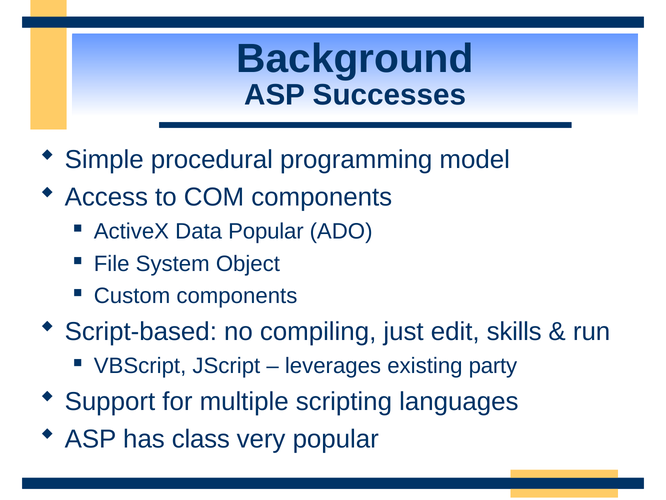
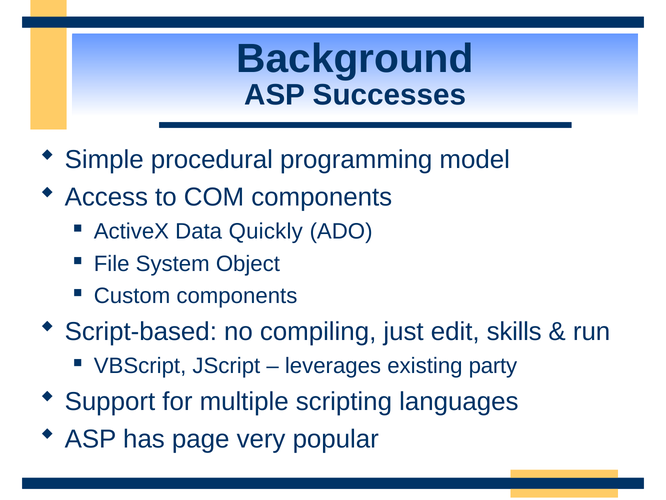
Data Popular: Popular -> Quickly
class: class -> page
